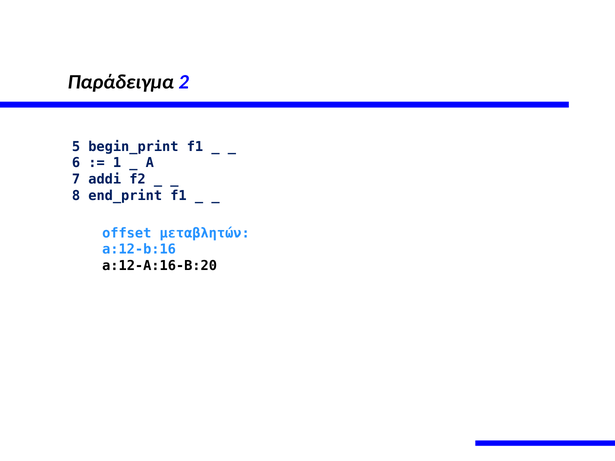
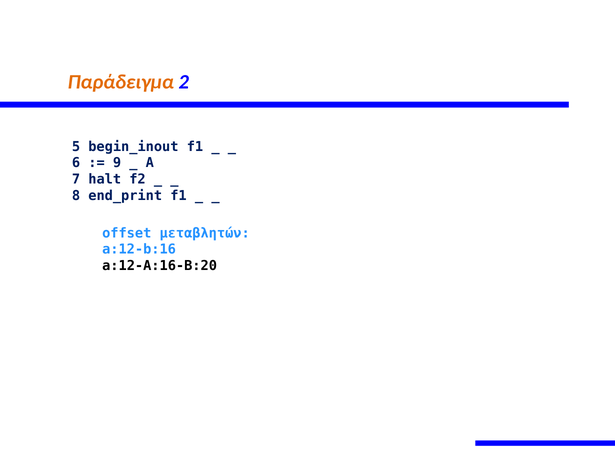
Παράδειγμα colour: black -> orange
begin_print: begin_print -> begin_inout
1: 1 -> 9
addi: addi -> halt
